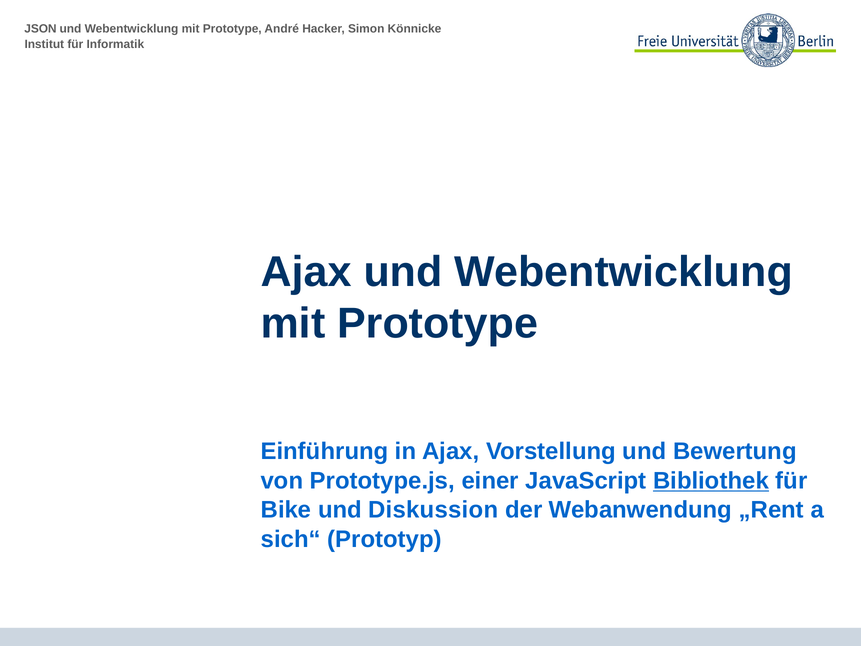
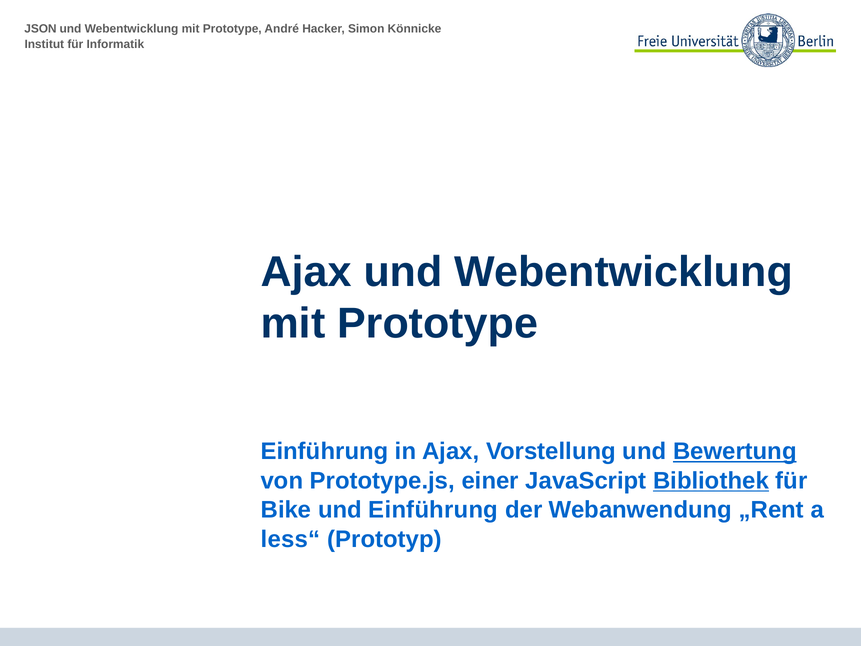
Bewertung underline: none -> present
und Diskussion: Diskussion -> Einführung
sich“: sich“ -> less“
